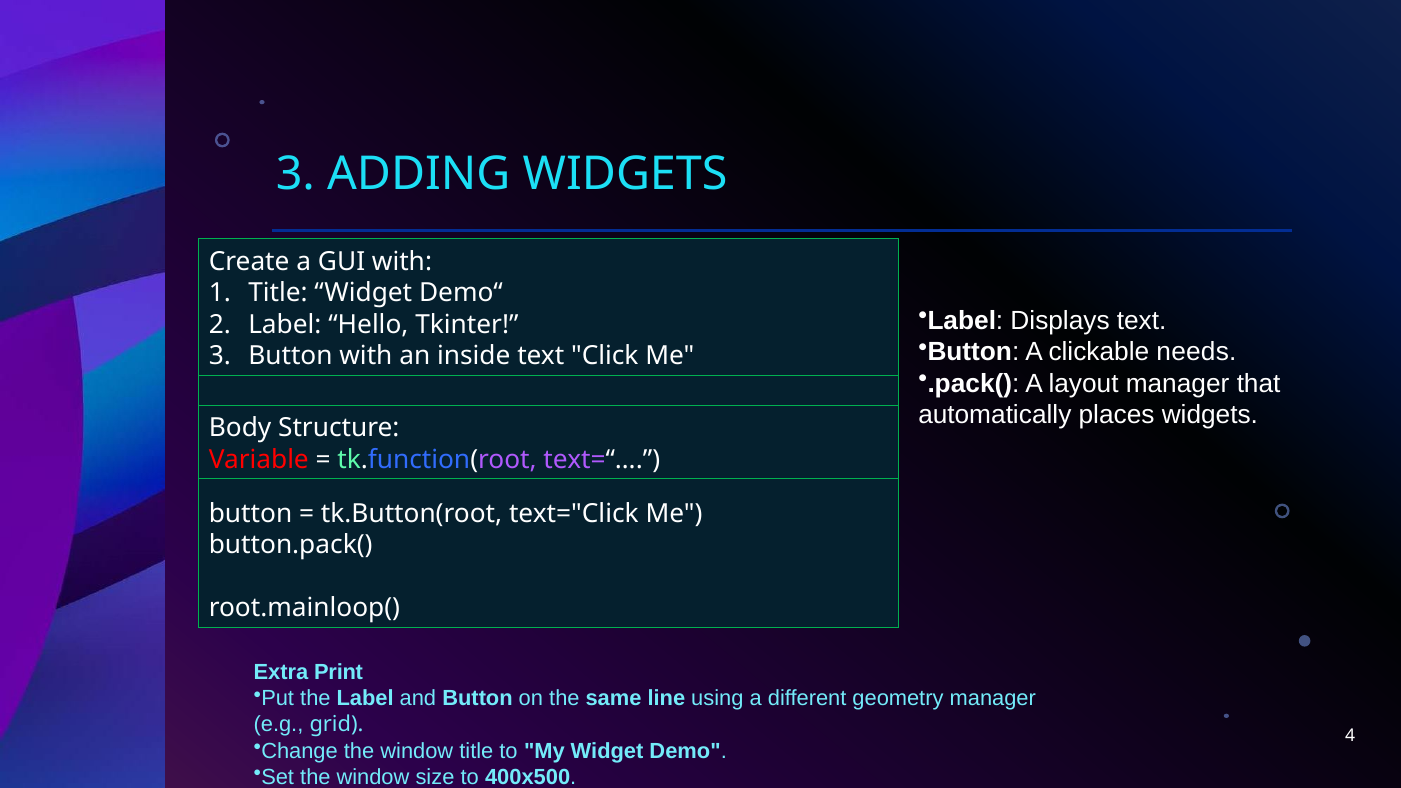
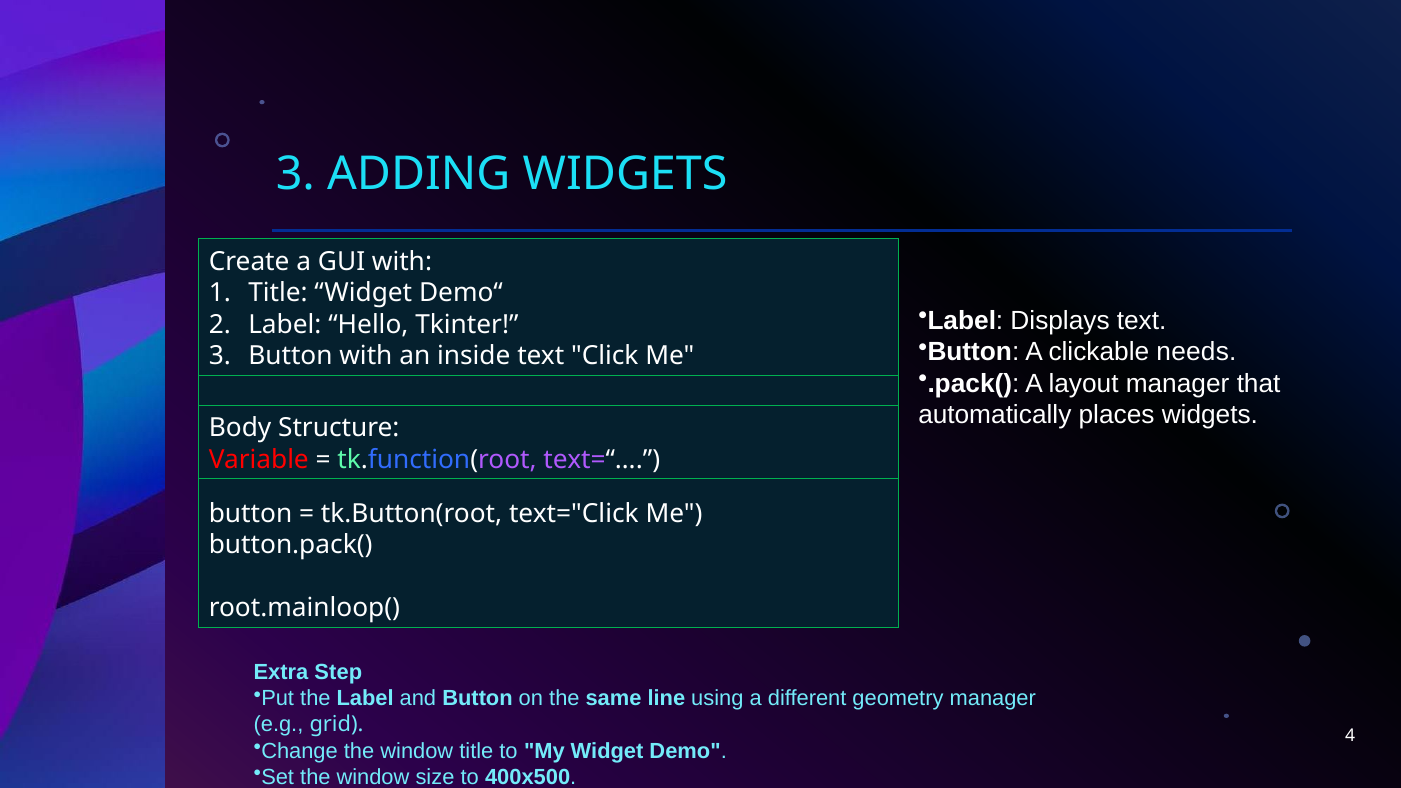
Print: Print -> Step
